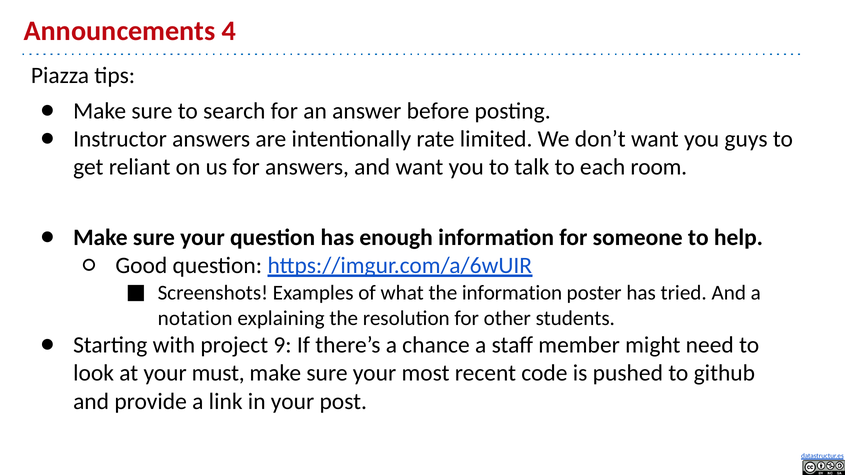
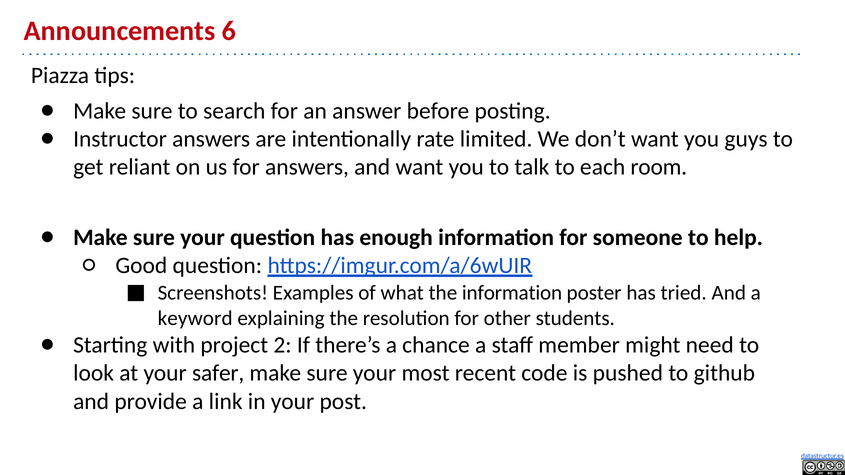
4: 4 -> 6
notation: notation -> keyword
9: 9 -> 2
must: must -> safer
